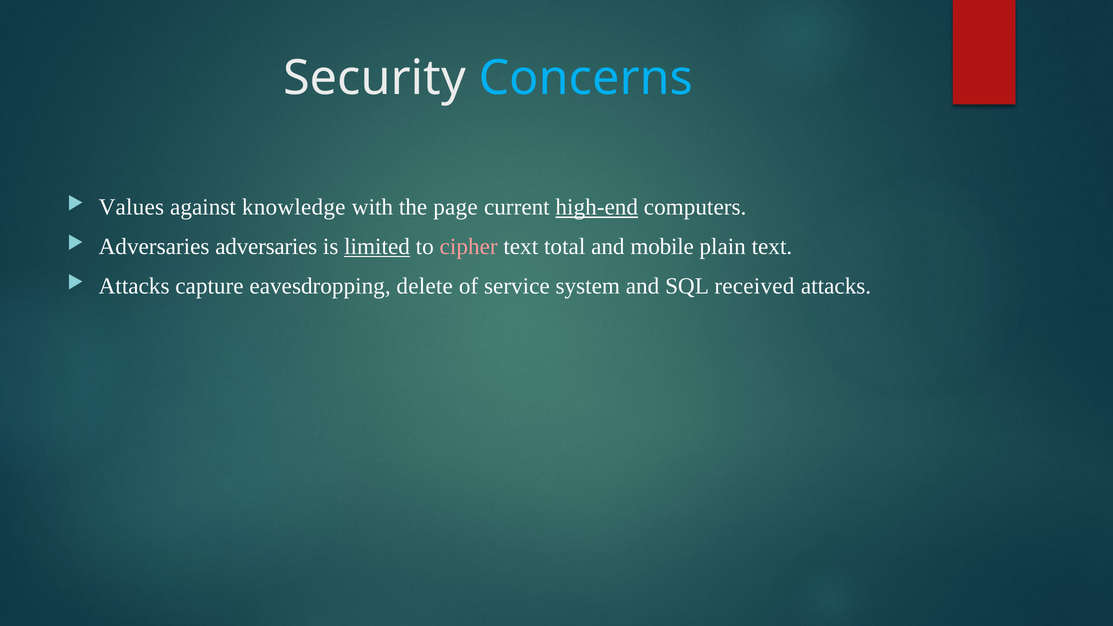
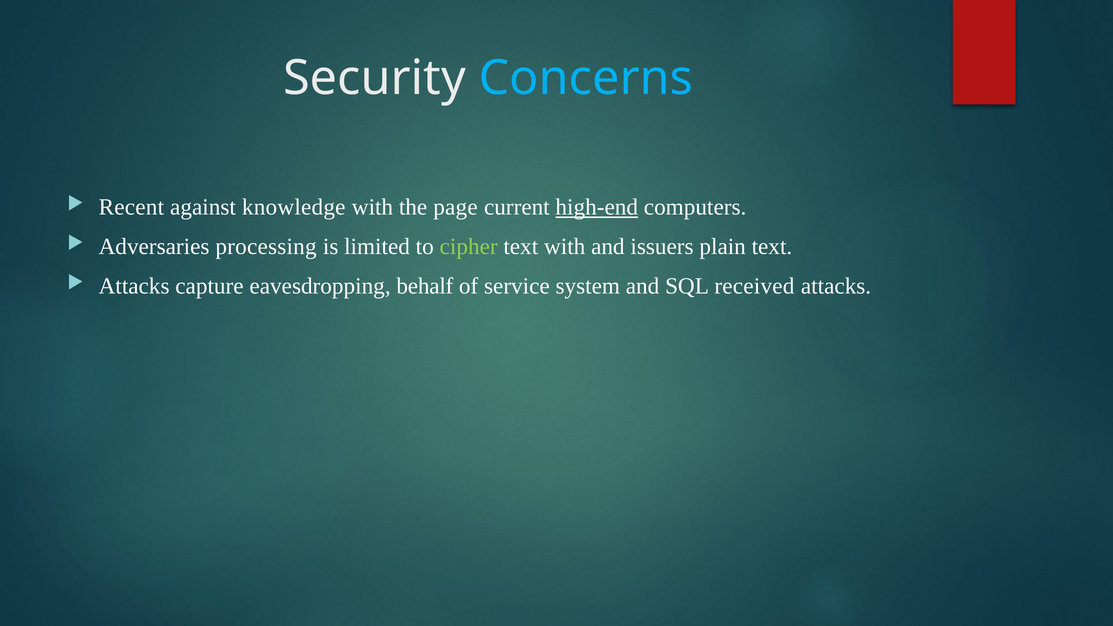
Values: Values -> Recent
Adversaries adversaries: adversaries -> processing
limited underline: present -> none
cipher colour: pink -> light green
text total: total -> with
mobile: mobile -> issuers
delete: delete -> behalf
